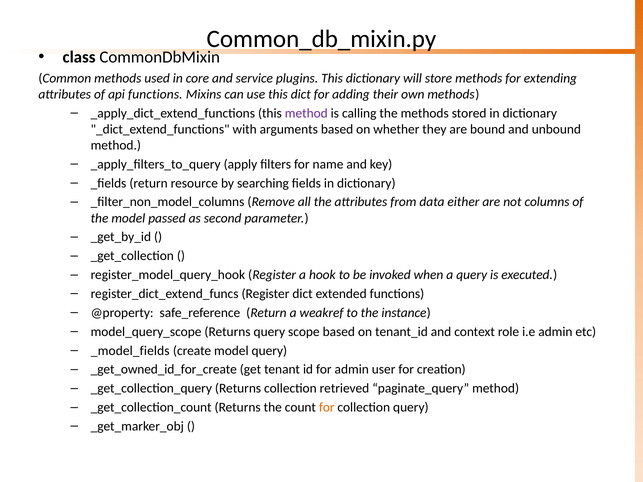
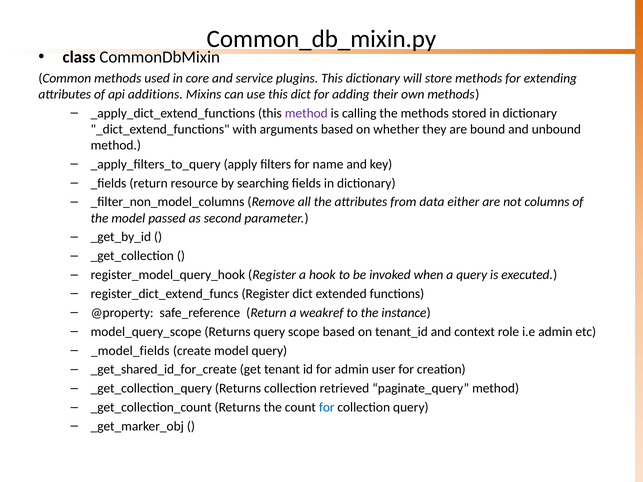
api functions: functions -> additions
_get_owned_id_for_create: _get_owned_id_for_create -> _get_shared_id_for_create
for at (327, 408) colour: orange -> blue
